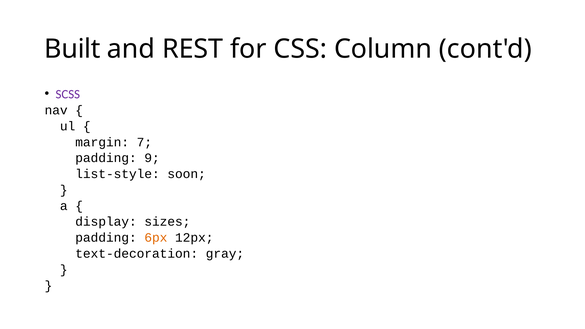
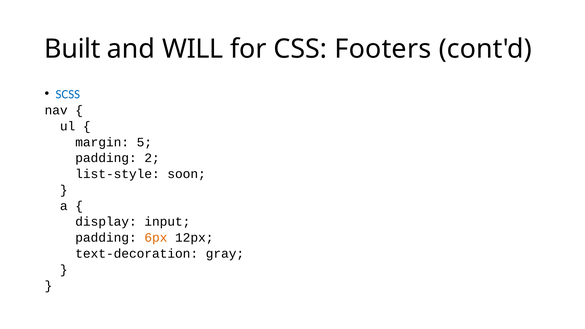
REST: REST -> WILL
Column: Column -> Footers
SCSS colour: purple -> blue
7: 7 -> 5
9: 9 -> 2
sizes: sizes -> input
